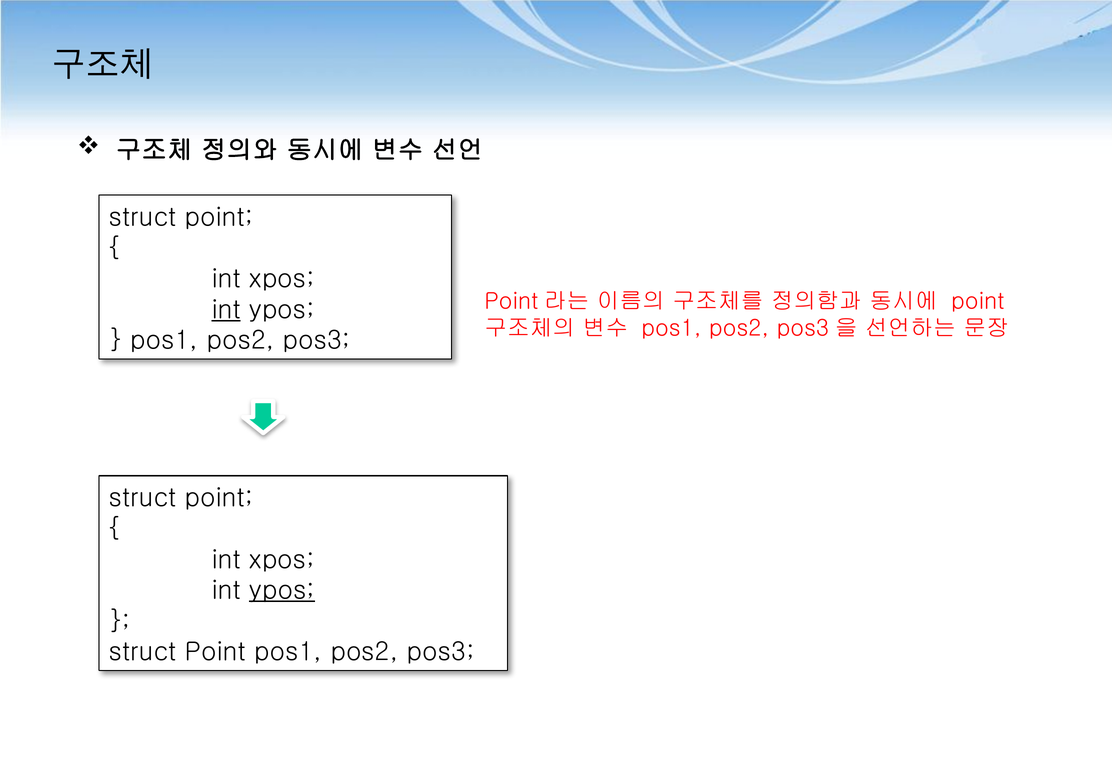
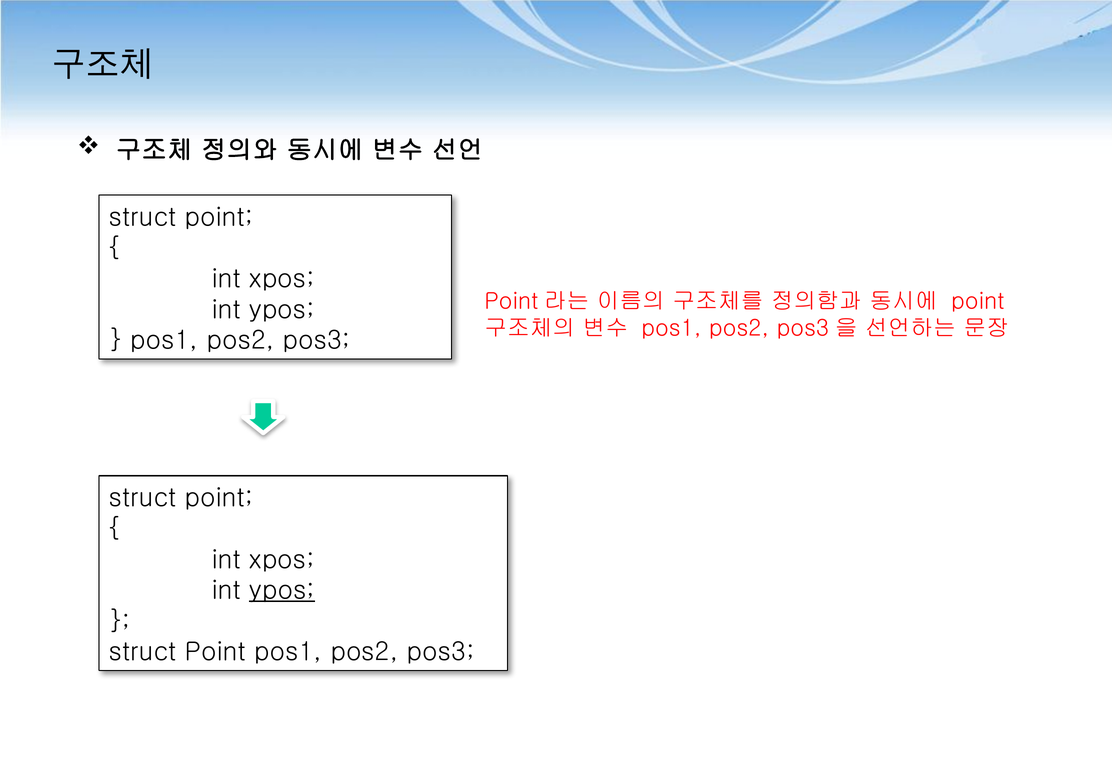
int at (226, 310) underline: present -> none
